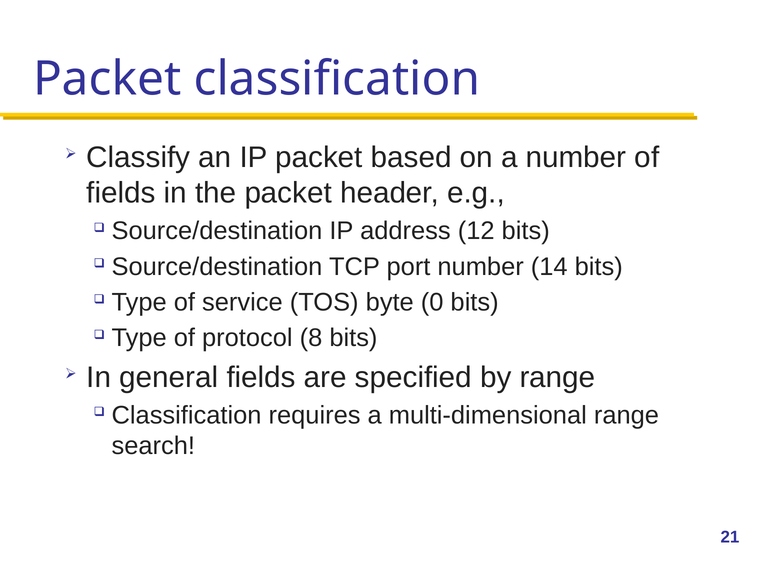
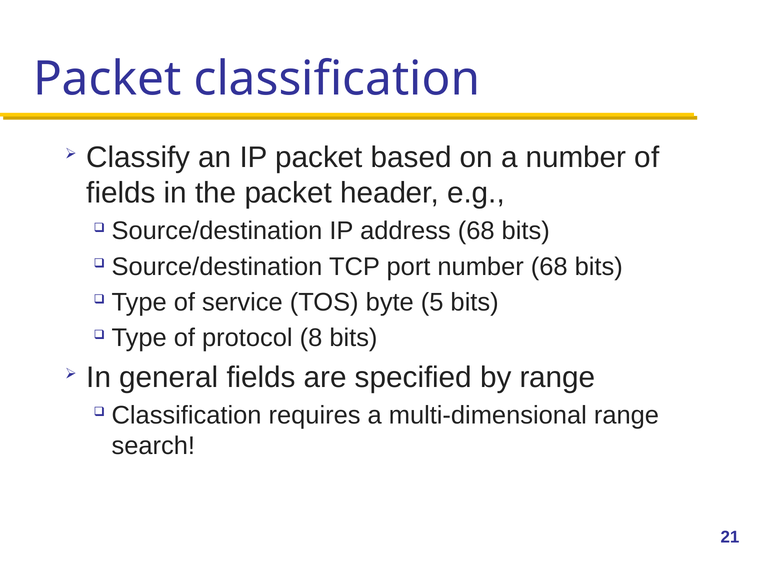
address 12: 12 -> 68
number 14: 14 -> 68
0: 0 -> 5
